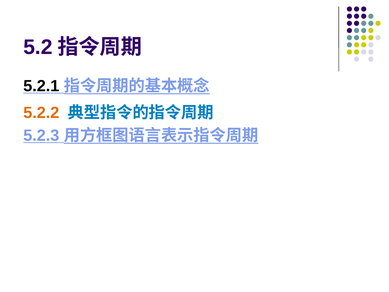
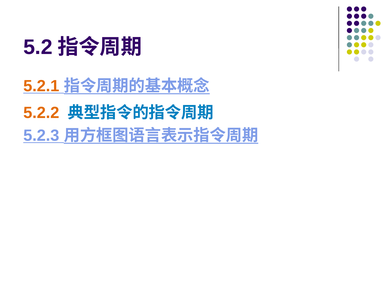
5.2.1 colour: black -> orange
